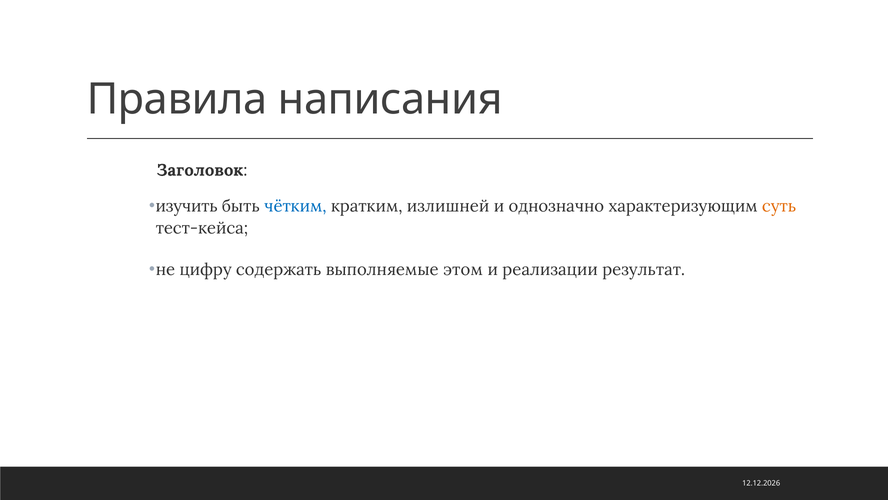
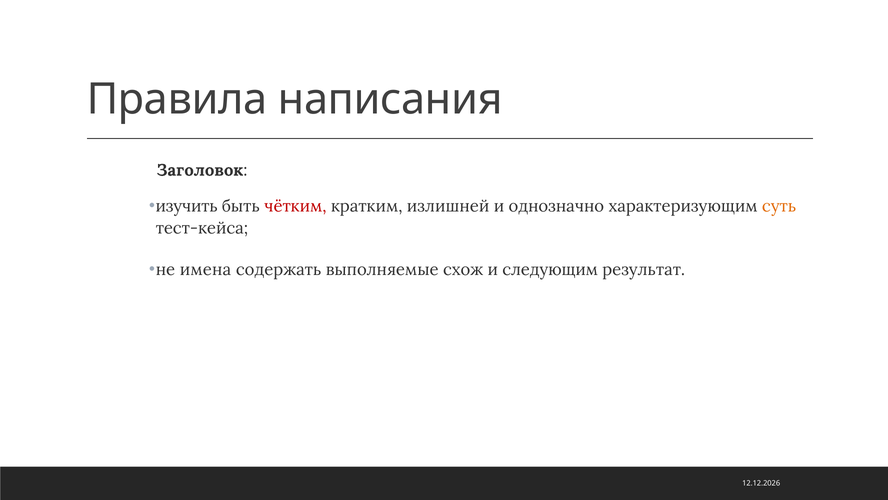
чётким colour: blue -> red
цифру: цифру -> имена
этом: этом -> схож
реализации: реализации -> следующим
